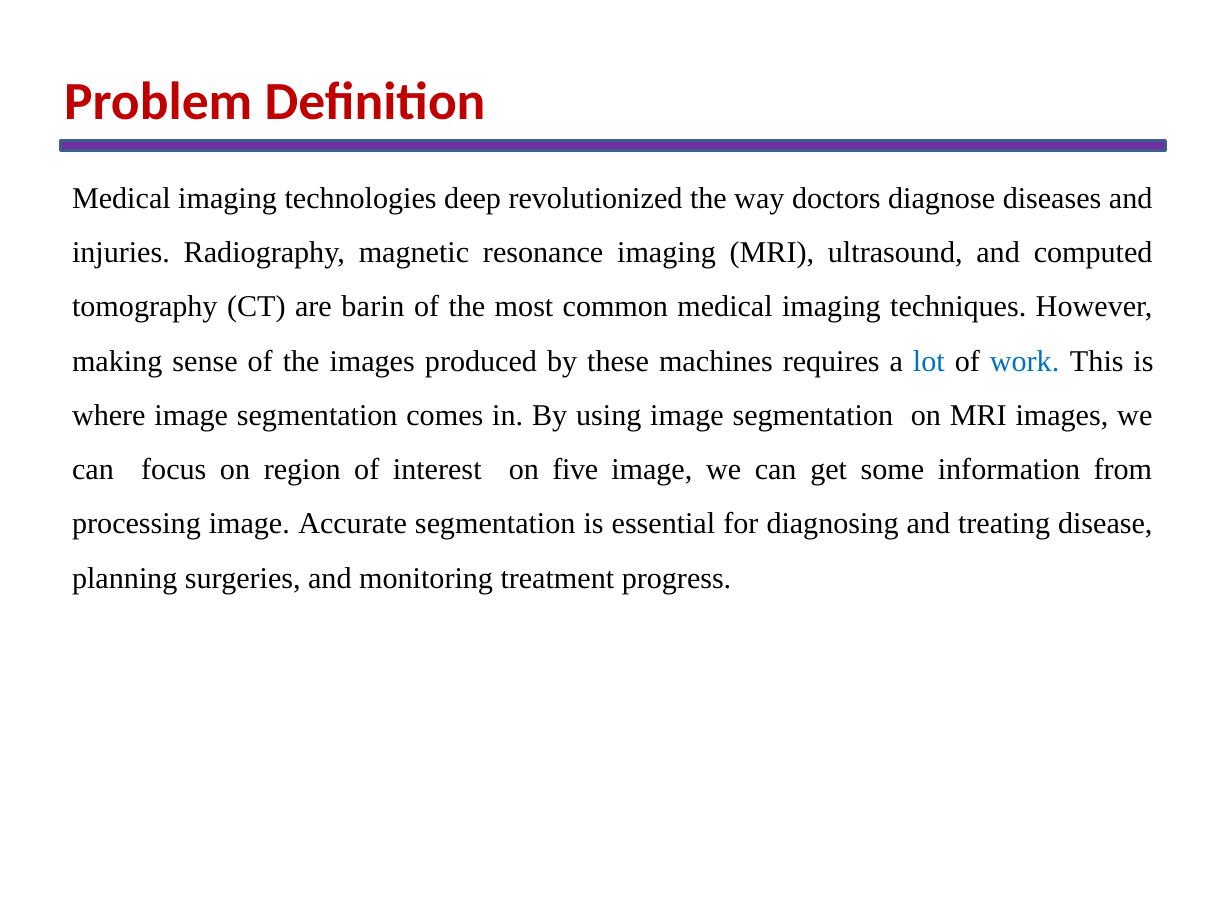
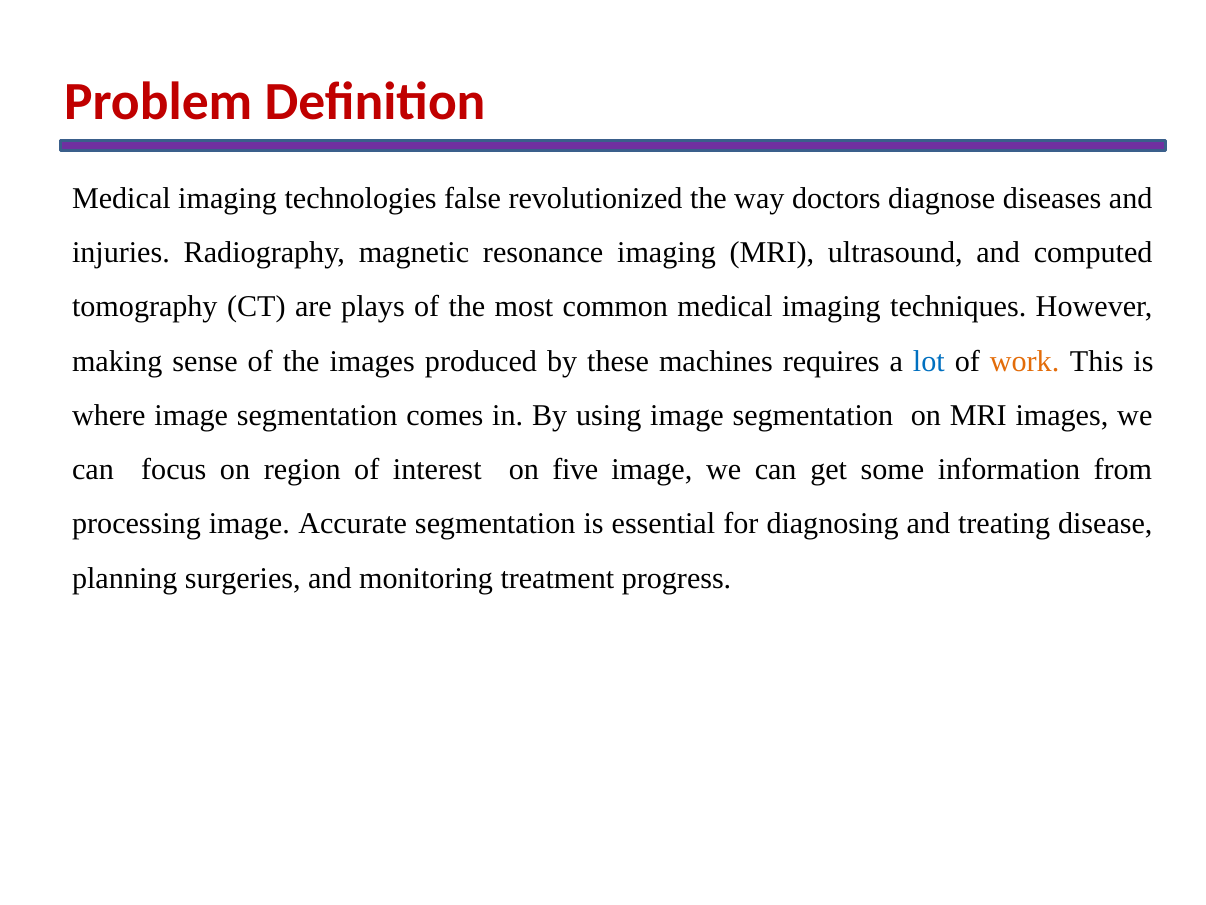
deep: deep -> false
barin: barin -> plays
work colour: blue -> orange
